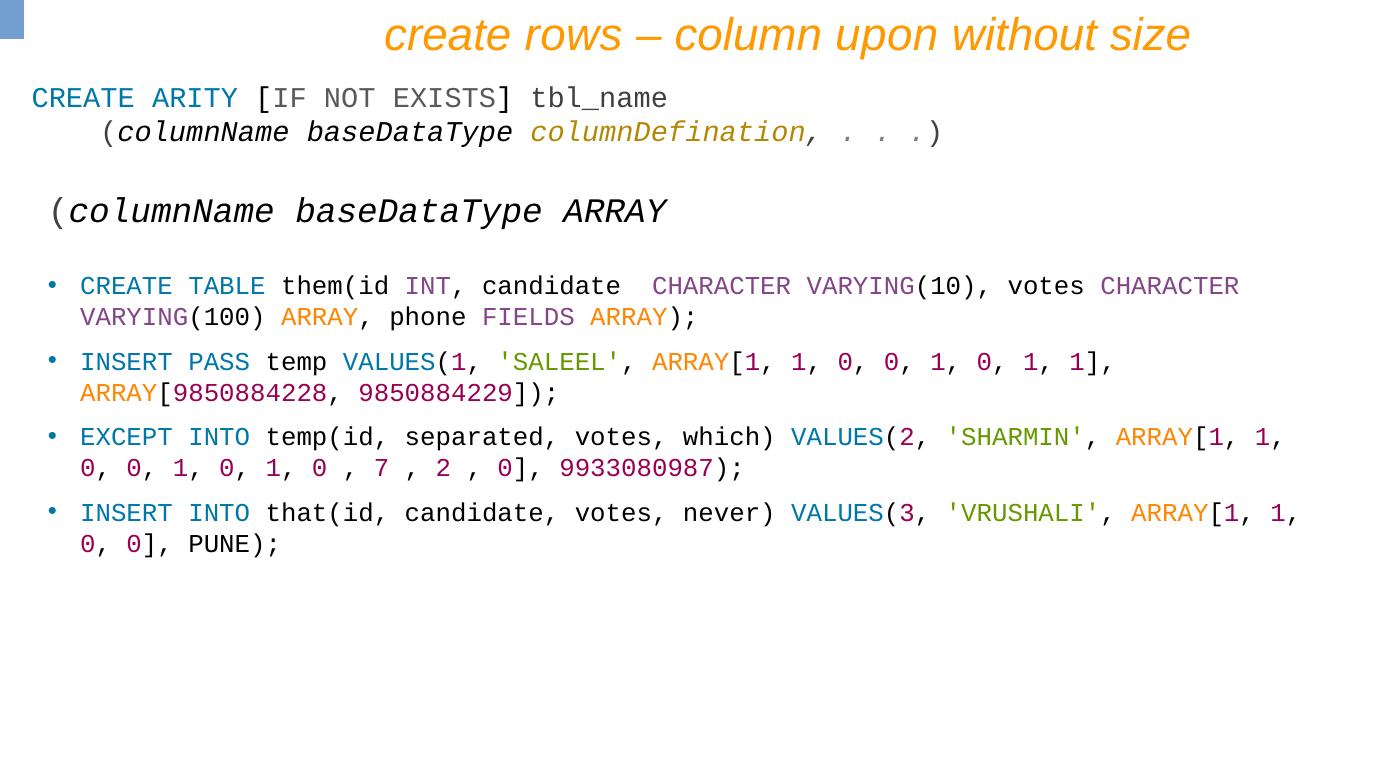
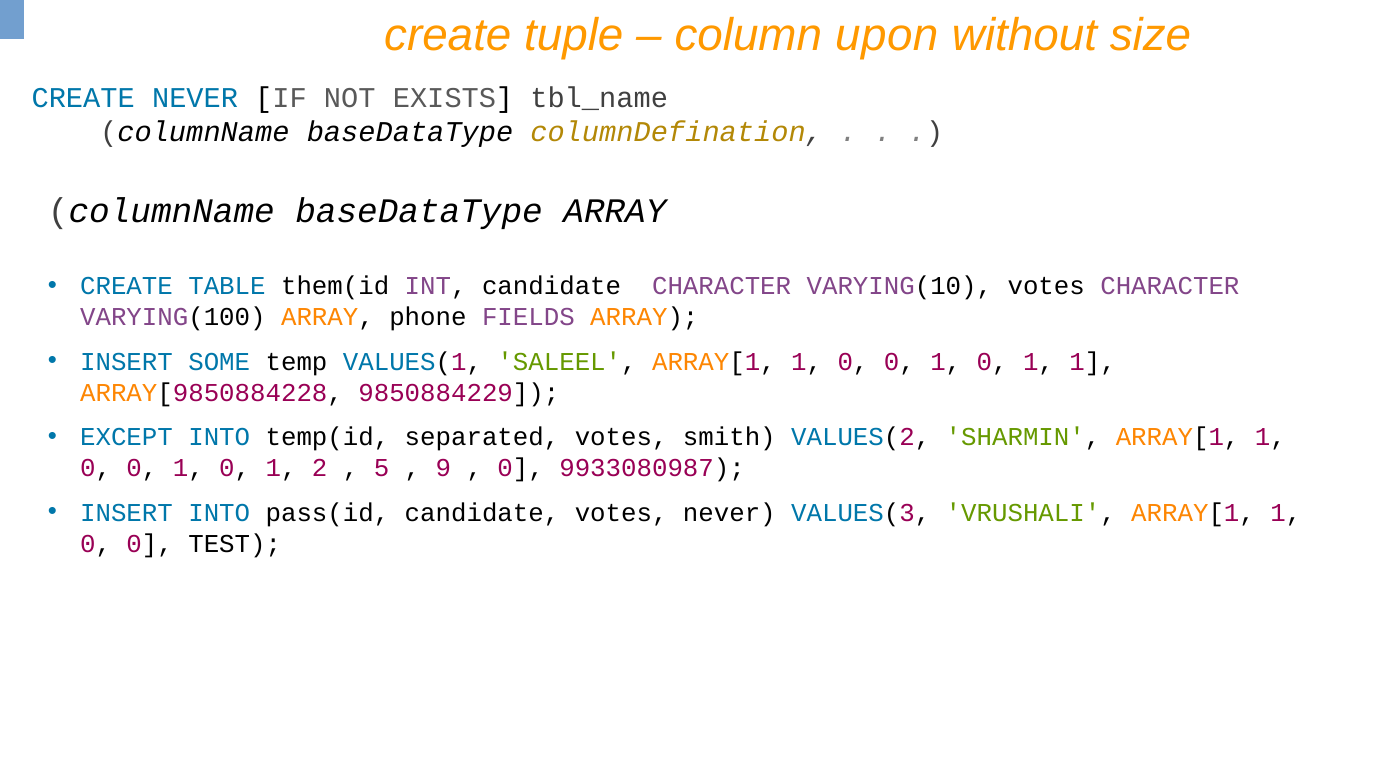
rows: rows -> tuple
CREATE ARITY: ARITY -> NEVER
PASS: PASS -> SOME
which: which -> smith
1 0 1 0: 0 -> 2
7: 7 -> 5
2: 2 -> 9
that(id: that(id -> pass(id
PUNE: PUNE -> TEST
